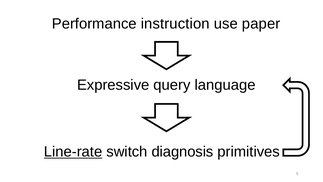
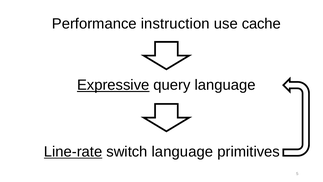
paper: paper -> cache
Expressive underline: none -> present
switch diagnosis: diagnosis -> language
